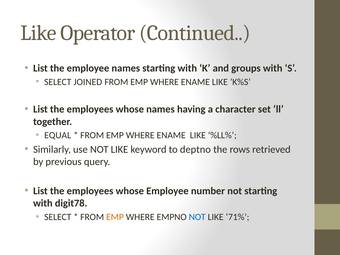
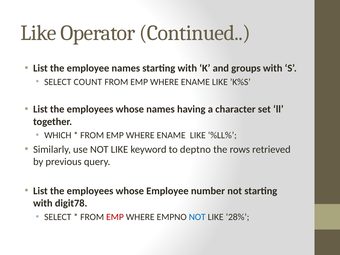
JOINED: JOINED -> COUNT
EQUAL: EQUAL -> WHICH
EMP at (115, 217) colour: orange -> red
71%: 71% -> 28%
